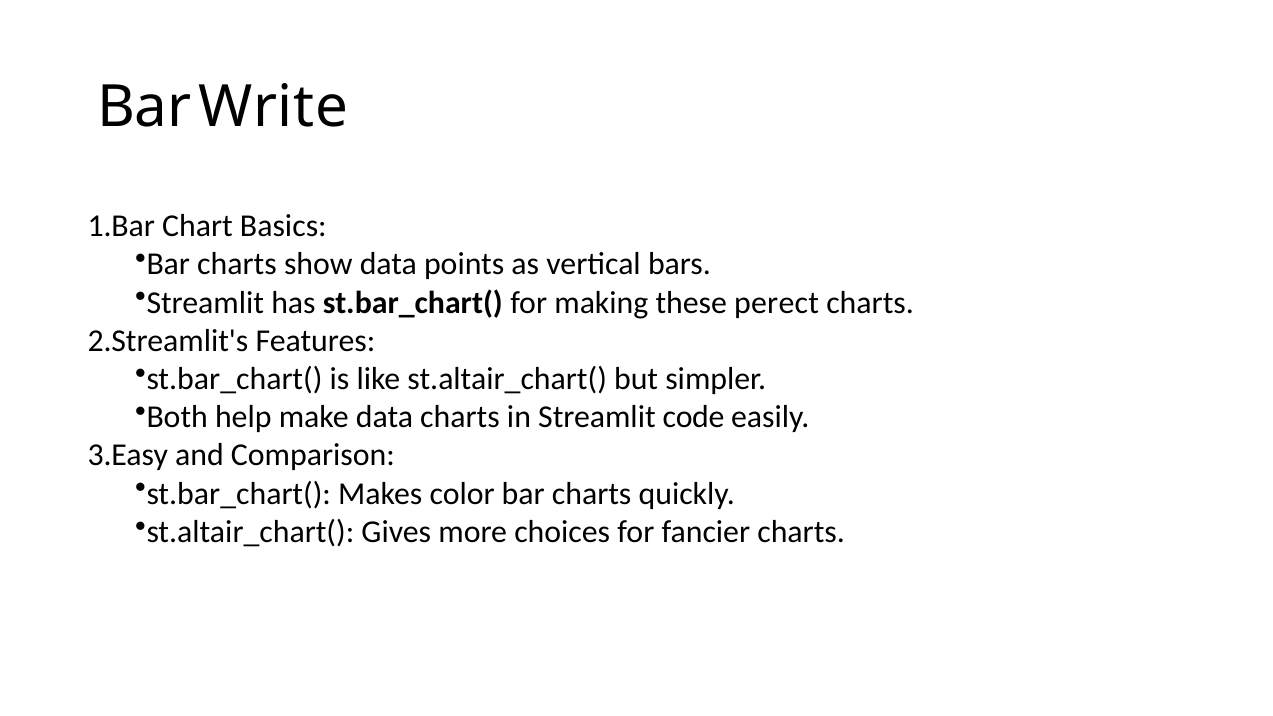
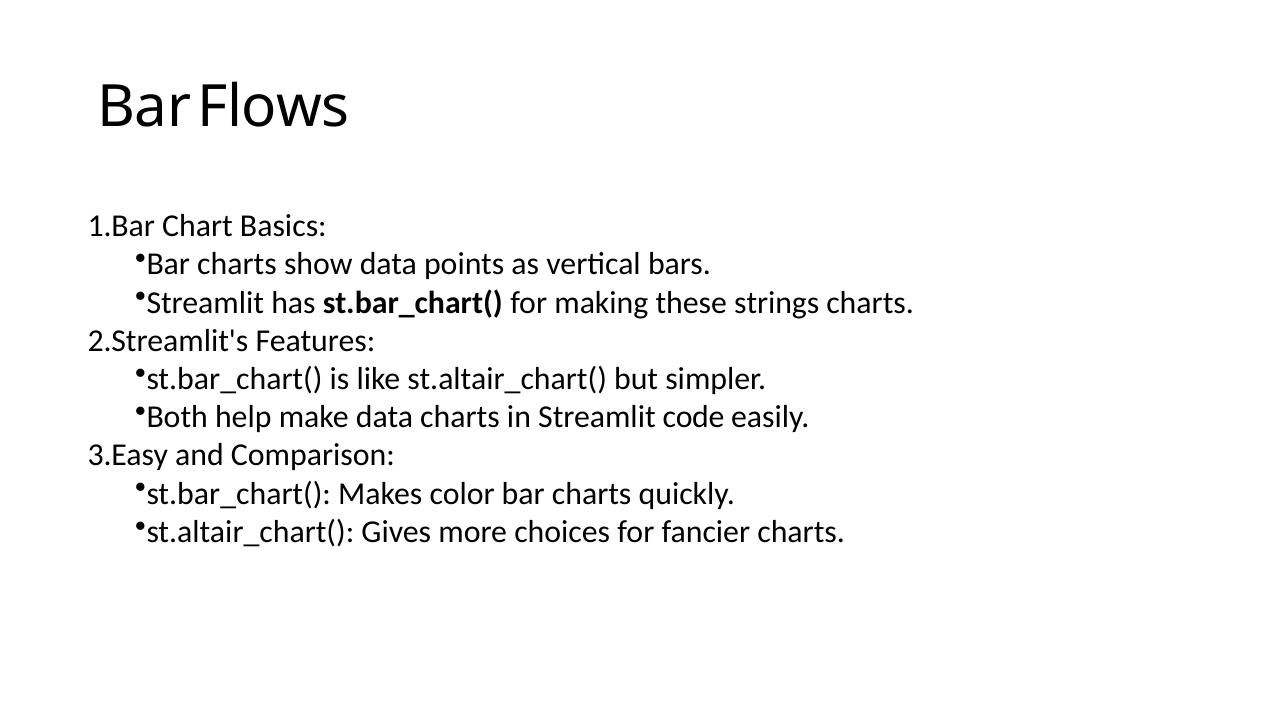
Write: Write -> Flows
perect: perect -> strings
